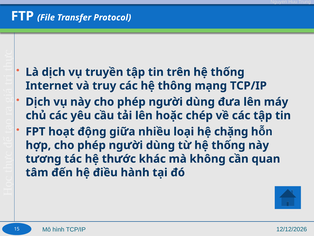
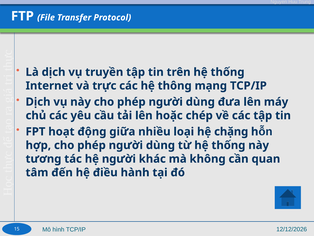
truy: truy -> trực
hệ thước: thước -> người
